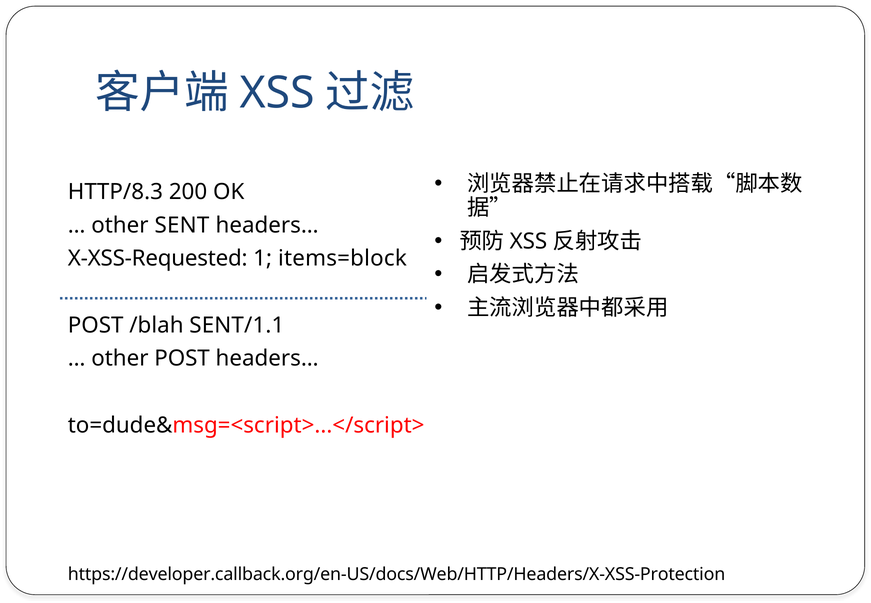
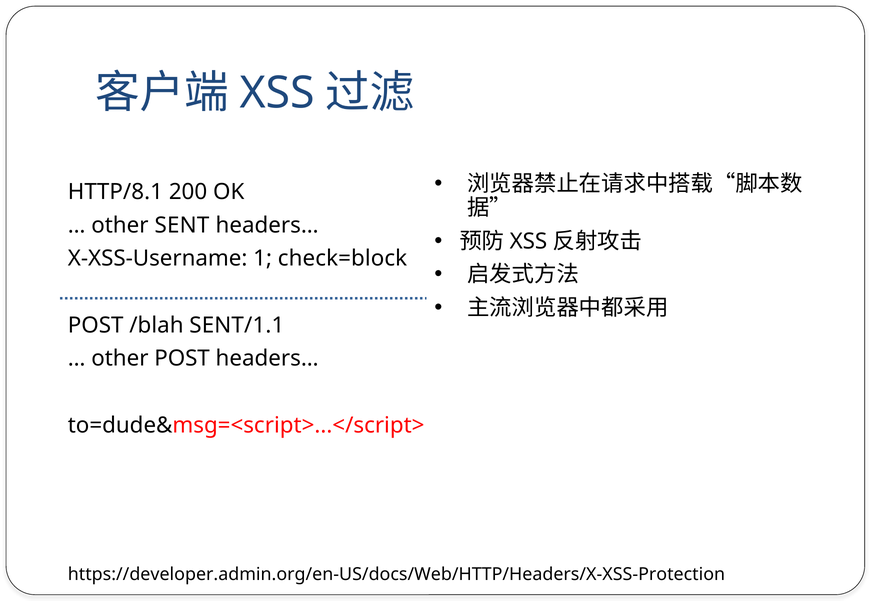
HTTP/8.3: HTTP/8.3 -> HTTP/8.1
X-XSS-Requested: X-XSS-Requested -> X-XSS-Username
items=block: items=block -> check=block
https://developer.callback.org/en-US/docs/Web/HTTP/Headers/X-XSS-Protection: https://developer.callback.org/en-US/docs/Web/HTTP/Headers/X-XSS-Protection -> https://developer.admin.org/en-US/docs/Web/HTTP/Headers/X-XSS-Protection
